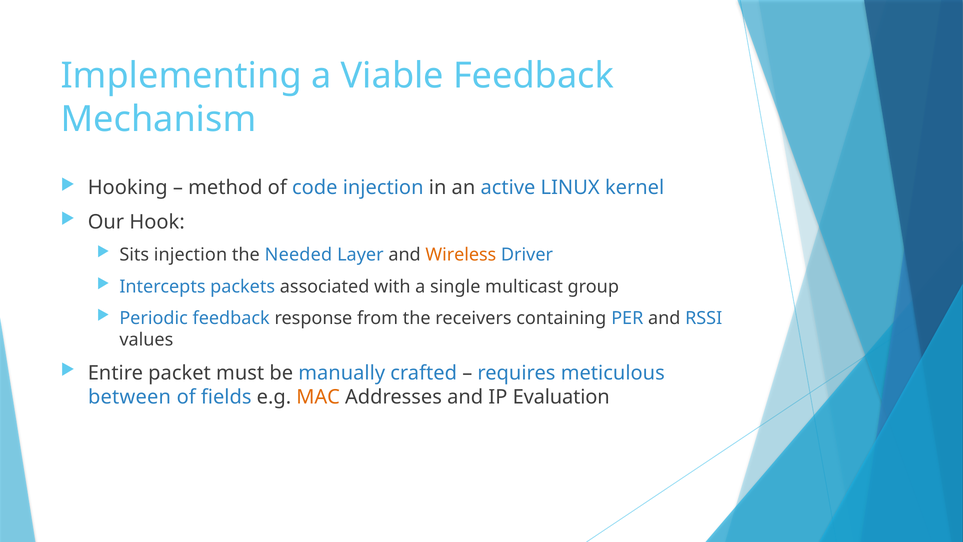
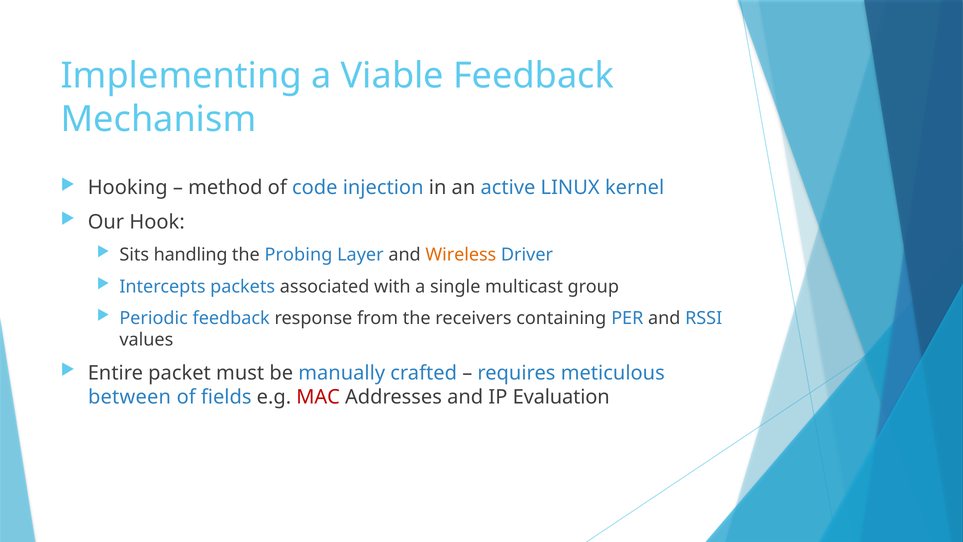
Sits injection: injection -> handling
Needed: Needed -> Probing
MAC colour: orange -> red
